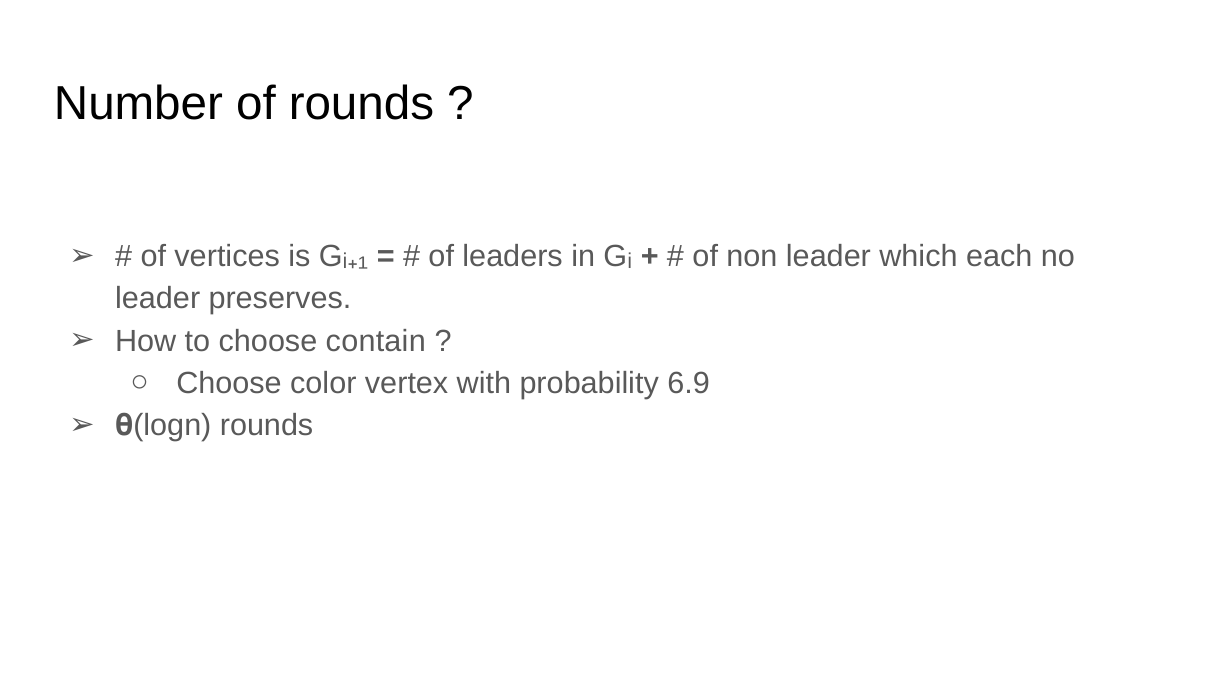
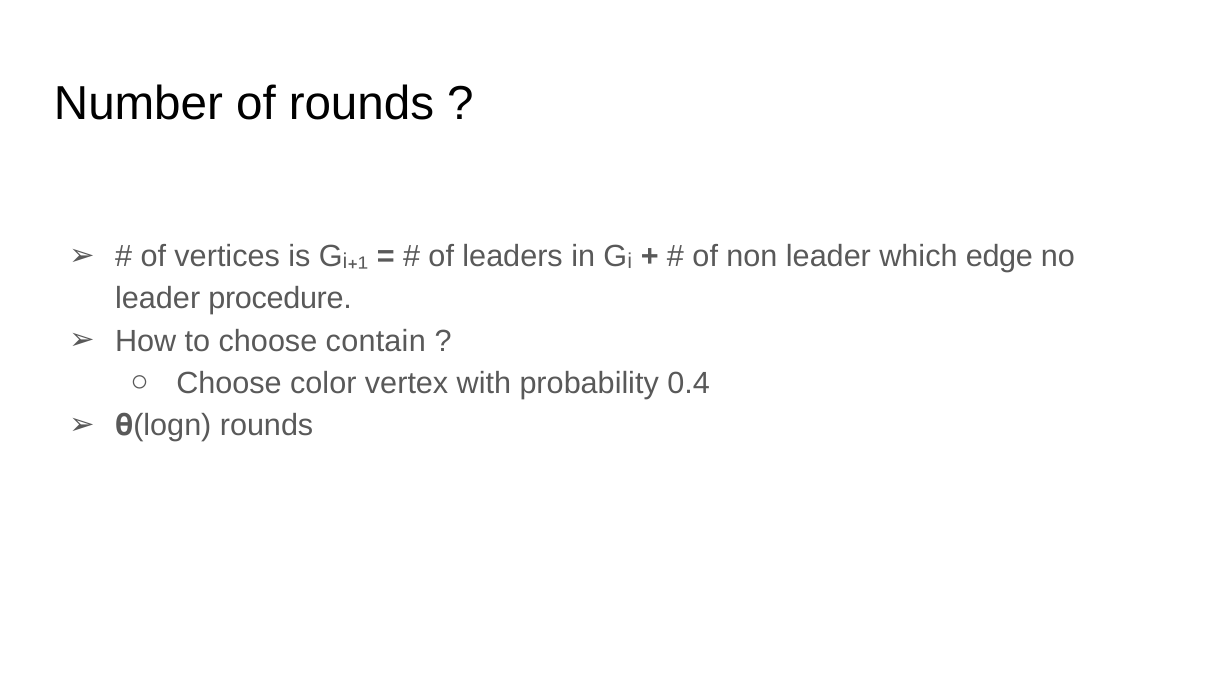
each: each -> edge
preserves: preserves -> procedure
6.9: 6.9 -> 0.4
